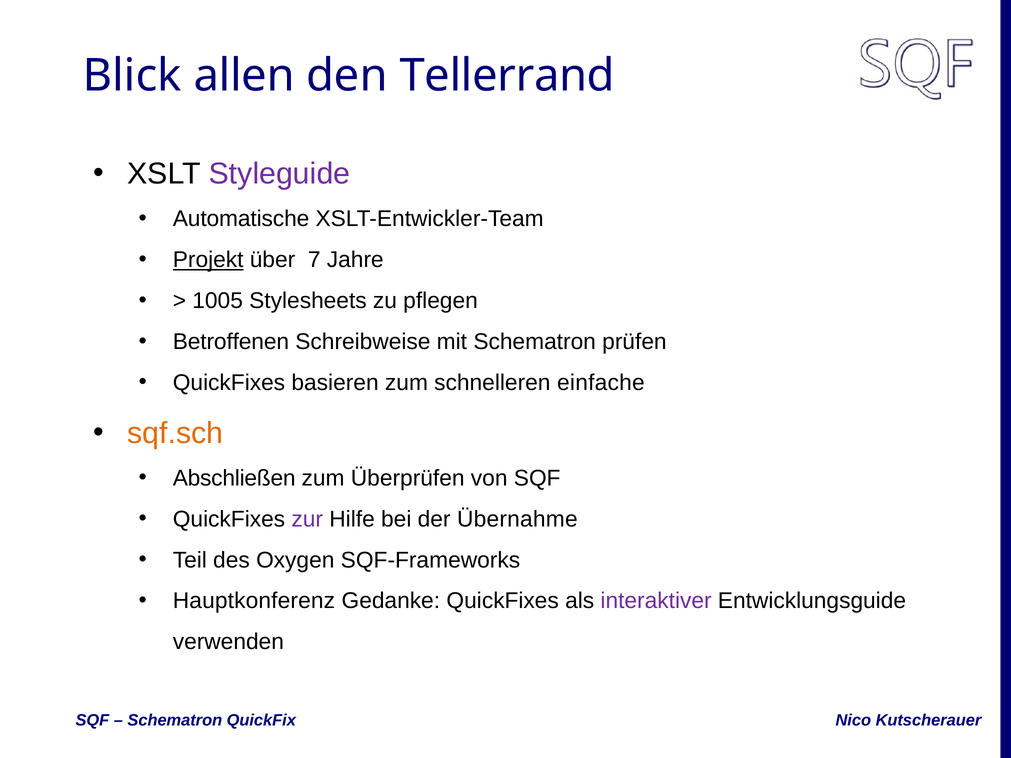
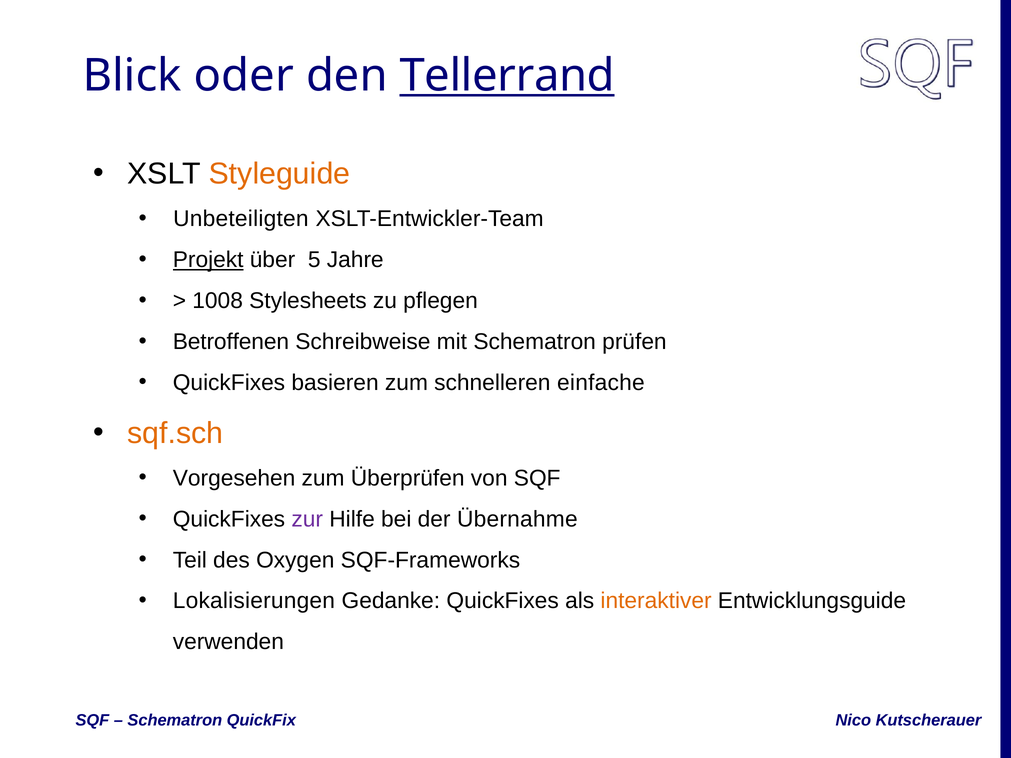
allen: allen -> oder
Tellerrand underline: none -> present
Styleguide colour: purple -> orange
Automatische: Automatische -> Unbeteiligten
7: 7 -> 5
1005: 1005 -> 1008
Abschließen: Abschließen -> Vorgesehen
Hauptkonferenz: Hauptkonferenz -> Lokalisierungen
interaktiver colour: purple -> orange
